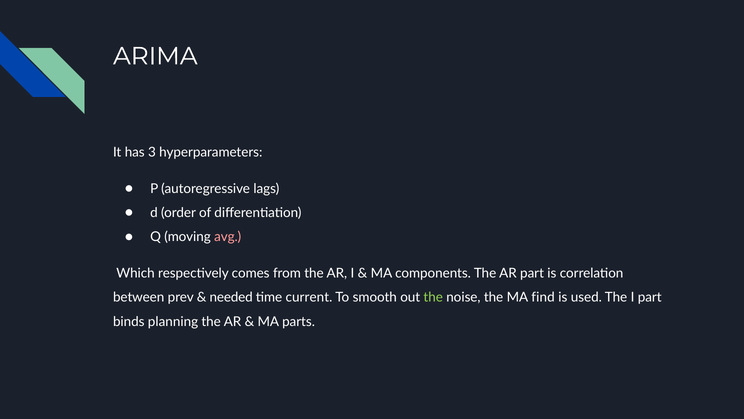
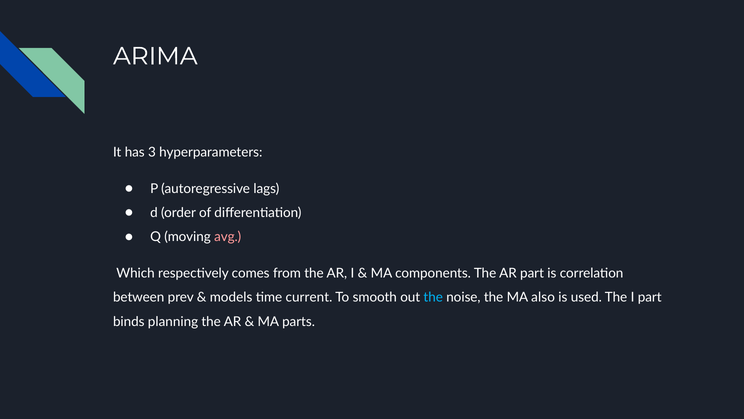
needed: needed -> models
the at (433, 297) colour: light green -> light blue
find: find -> also
